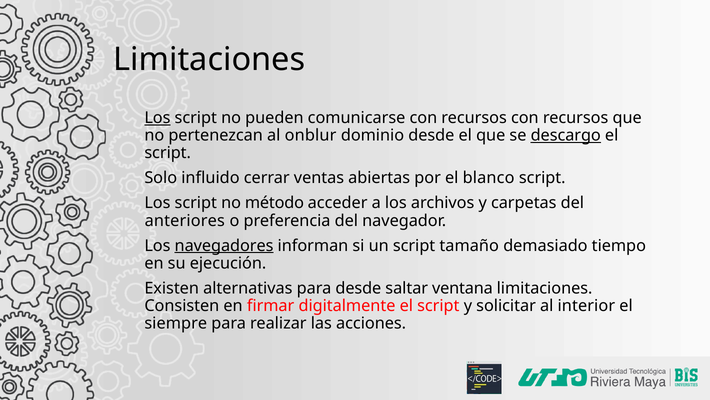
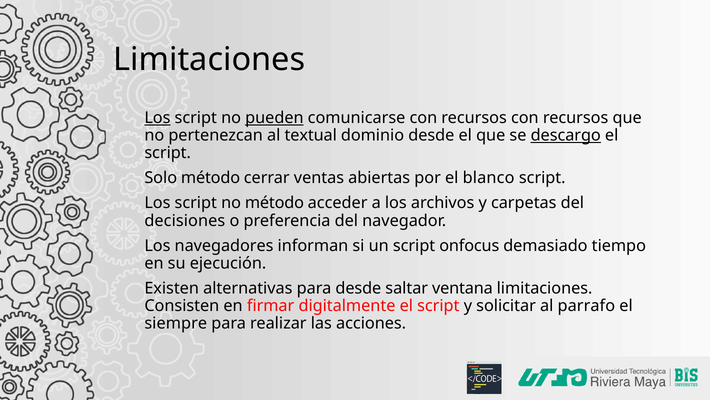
pueden underline: none -> present
onblur: onblur -> textual
Solo influido: influido -> método
anteriores: anteriores -> decisiones
navegadores underline: present -> none
tamaño: tamaño -> onfocus
interior: interior -> parrafo
